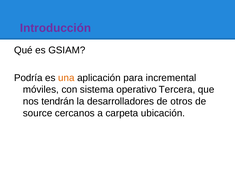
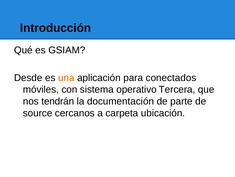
Introducción colour: purple -> black
Podría: Podría -> Desde
incremental: incremental -> conectados
desarrolladores: desarrolladores -> documentación
otros: otros -> parte
